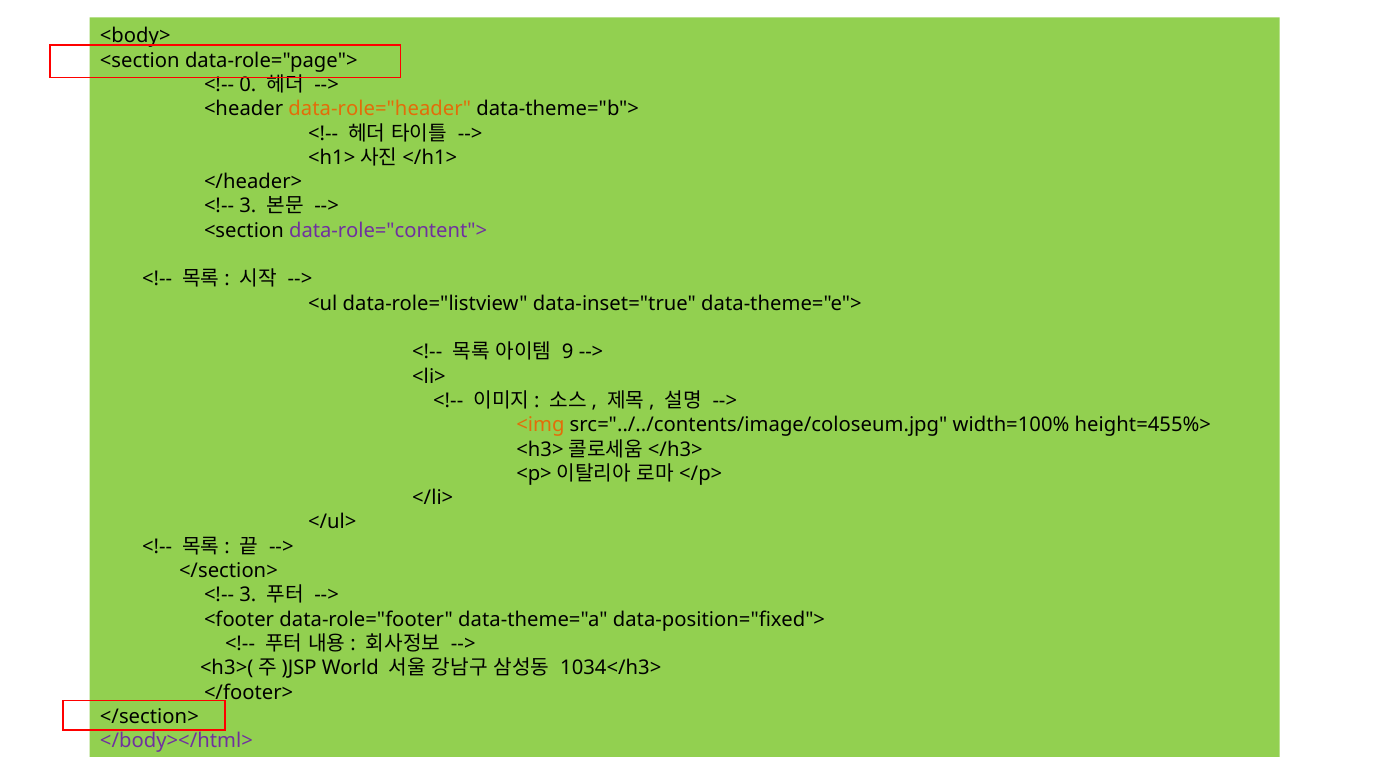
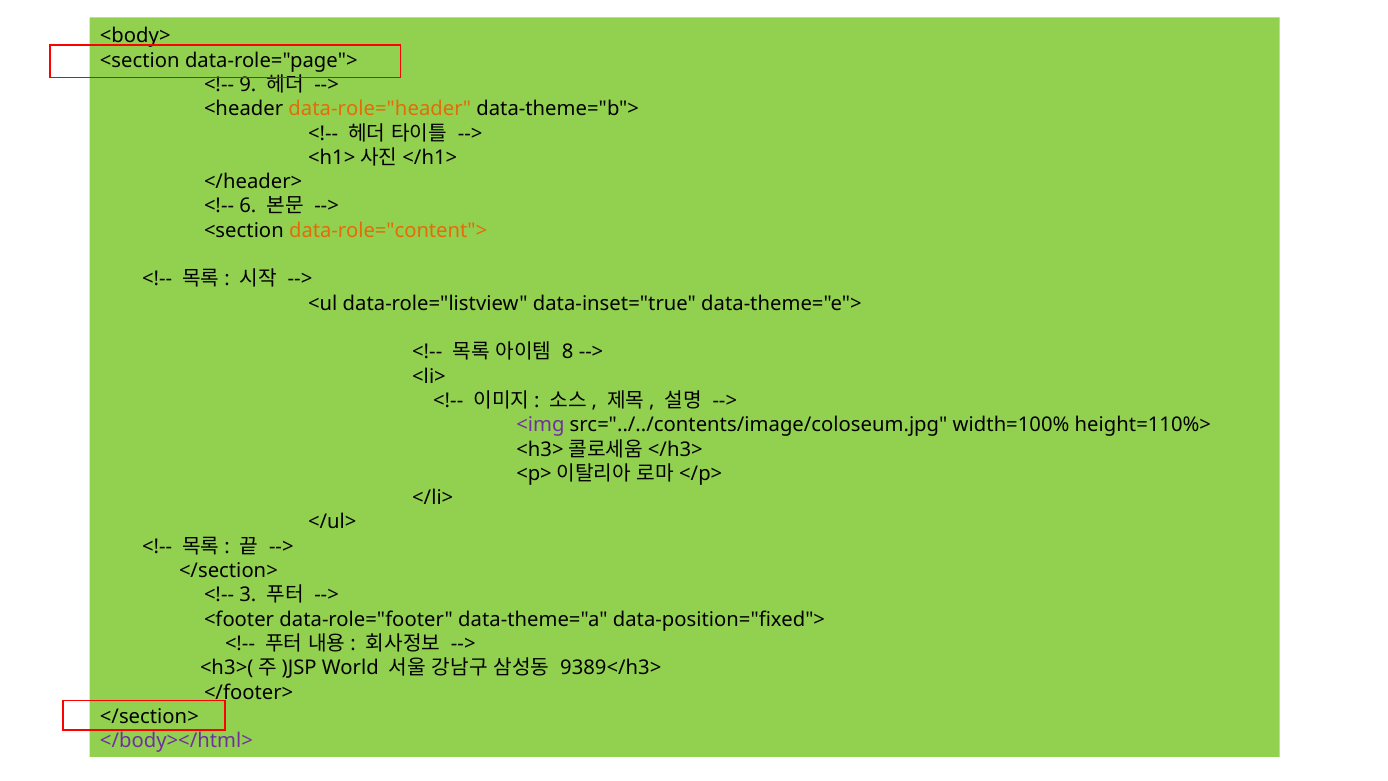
0: 0 -> 9
3 at (248, 206): 3 -> 6
data-role="content"> colour: purple -> orange
9: 9 -> 8
<img colour: orange -> purple
height=455%>: height=455%> -> height=110%>
1034</h3>: 1034</h3> -> 9389</h3>
